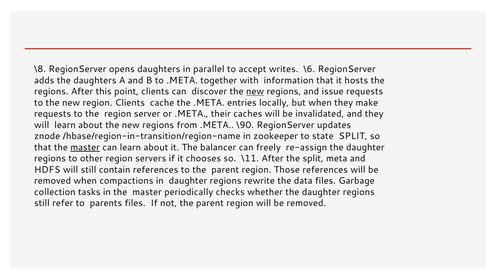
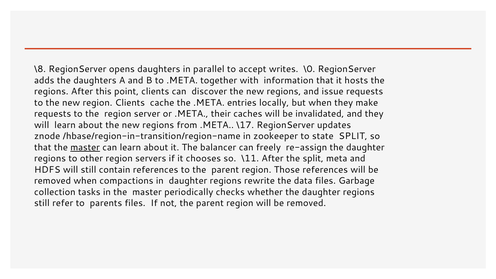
\6: \6 -> \0
new at (255, 91) underline: present -> none
\90: \90 -> \17
